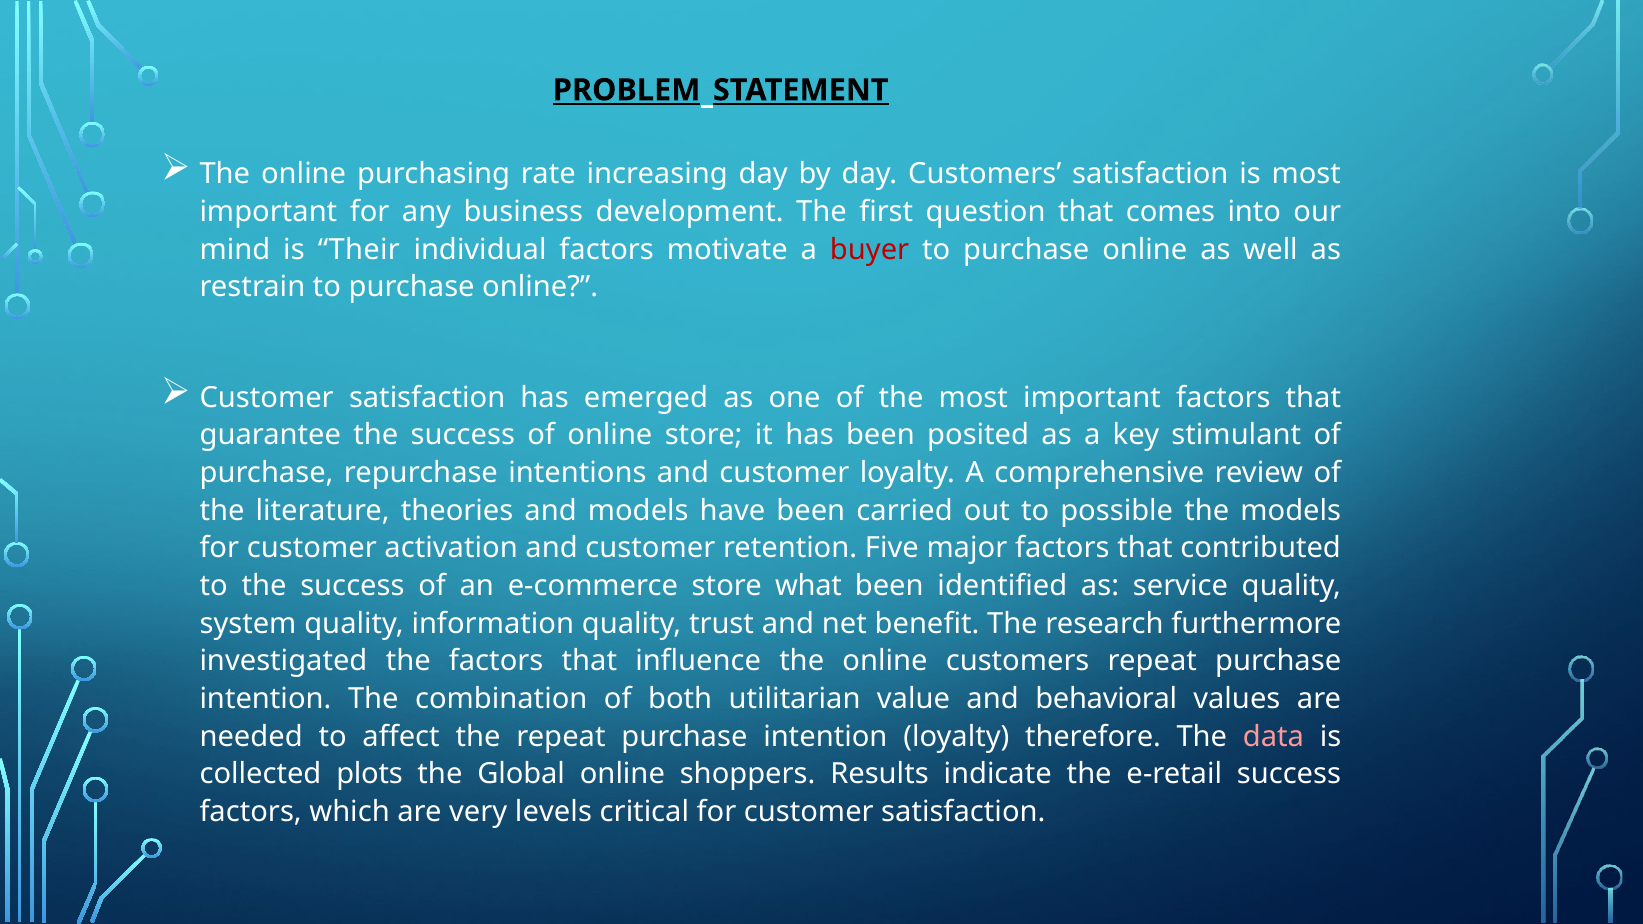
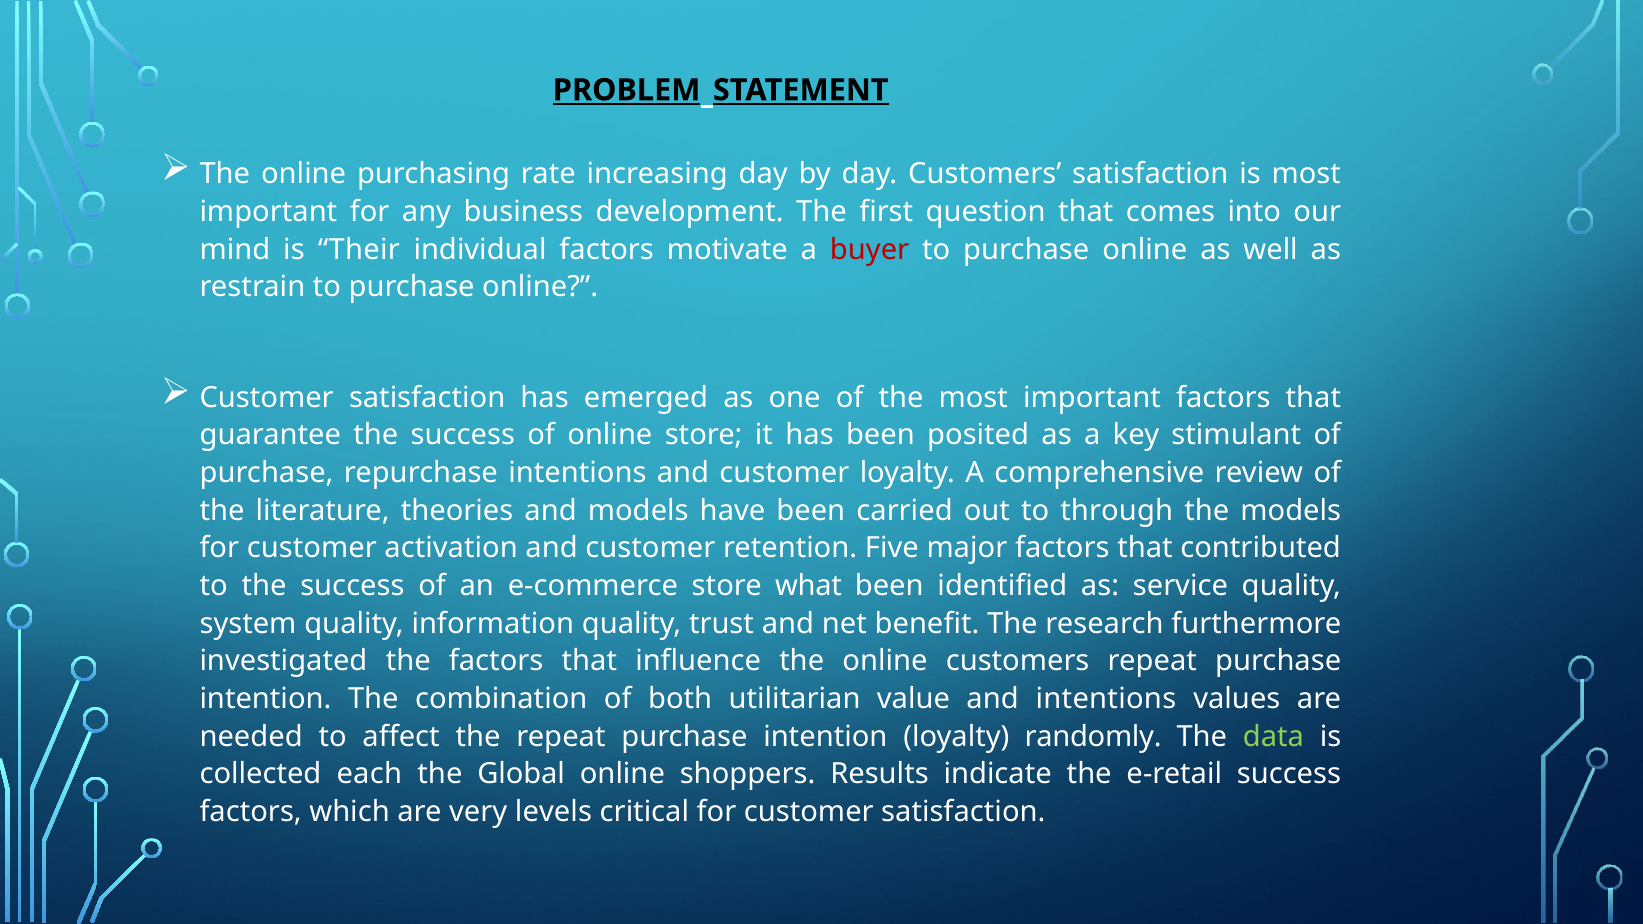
possible: possible -> through
and behavioral: behavioral -> intentions
therefore: therefore -> randomly
data colour: pink -> light green
plots: plots -> each
